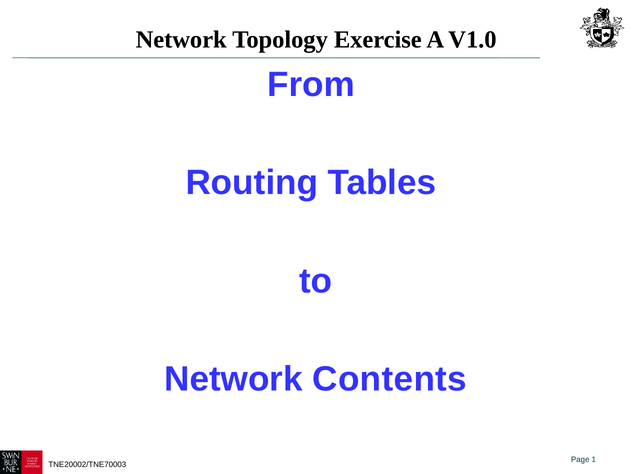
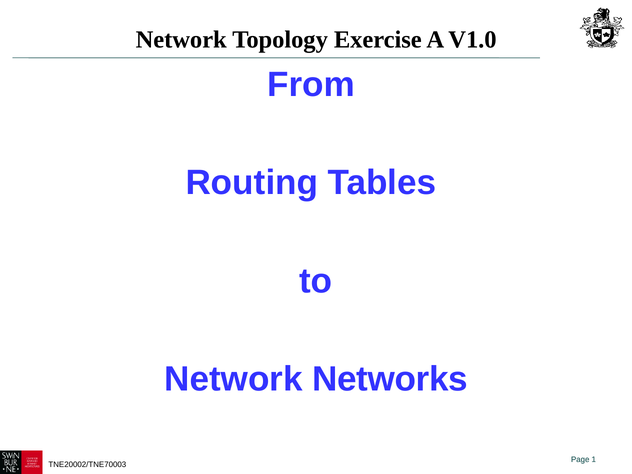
Contents: Contents -> Networks
